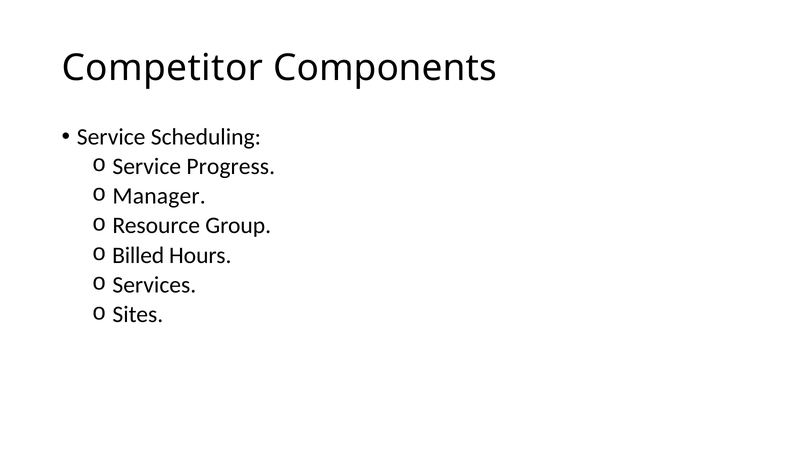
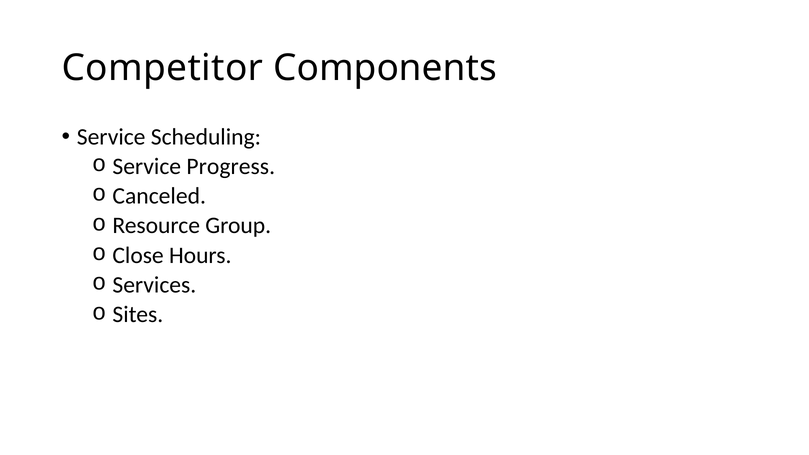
Manager: Manager -> Canceled
Billed: Billed -> Close
